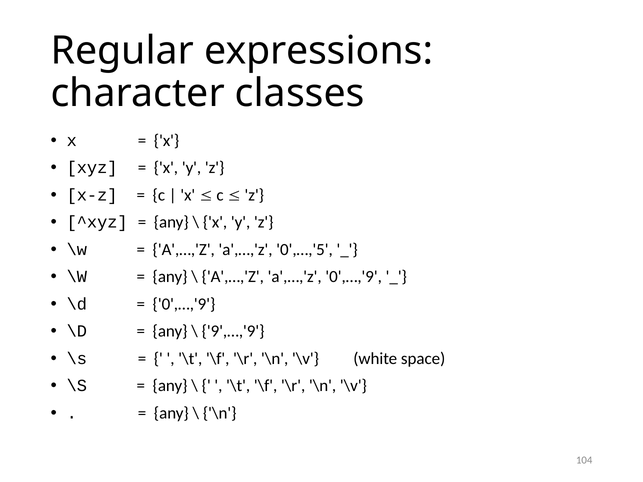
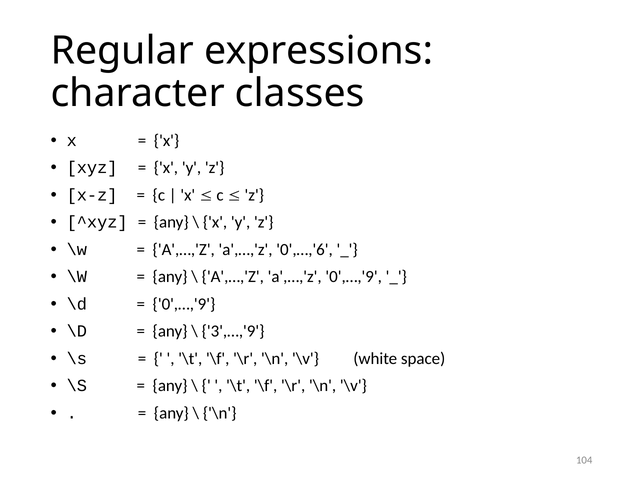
0',…,'5: 0',…,'5 -> 0',…,'6
9',…,'9: 9',…,'9 -> 3',…,'9
